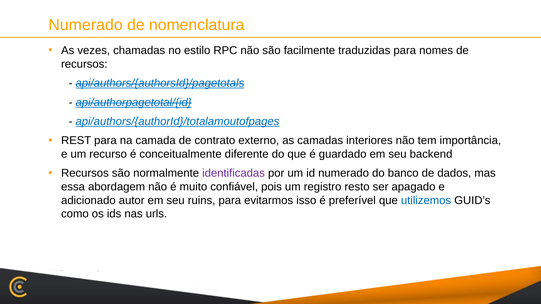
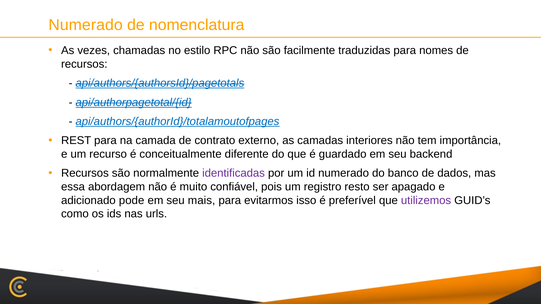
autor: autor -> pode
ruins: ruins -> mais
utilizemos colour: blue -> purple
